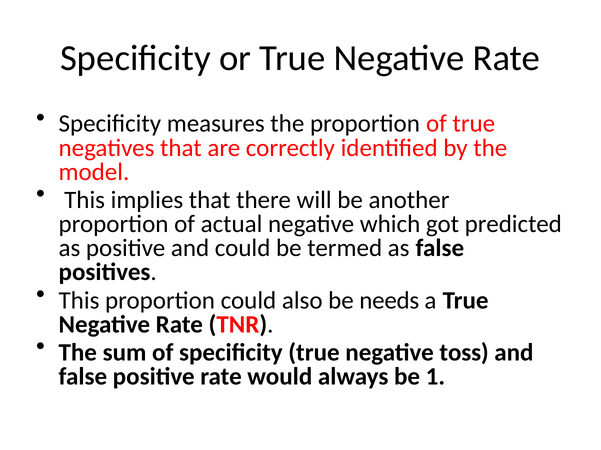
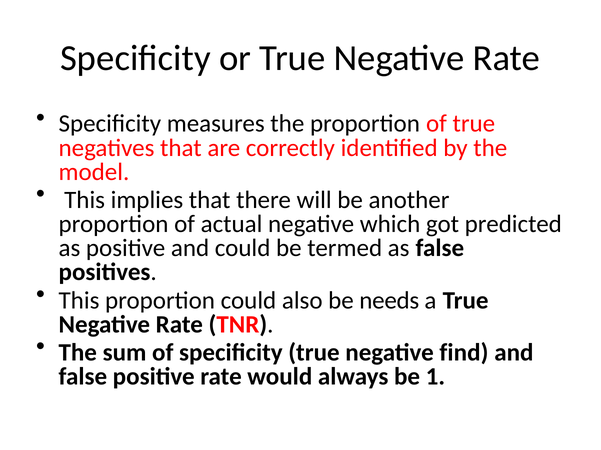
toss: toss -> find
